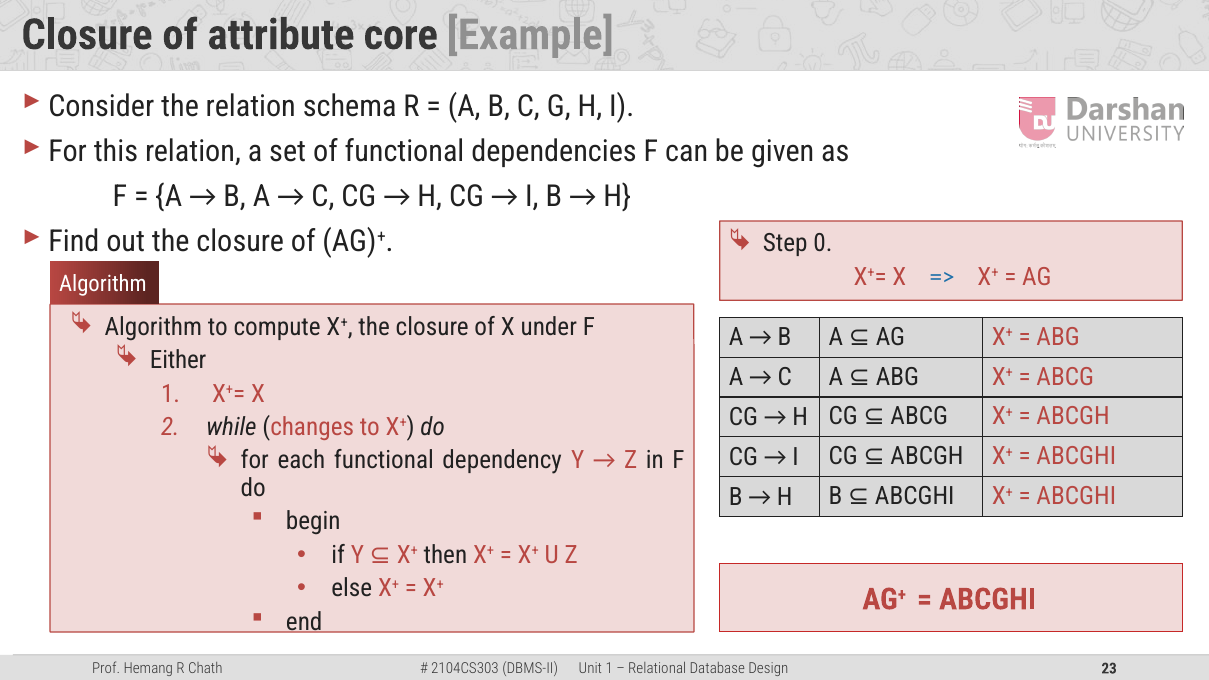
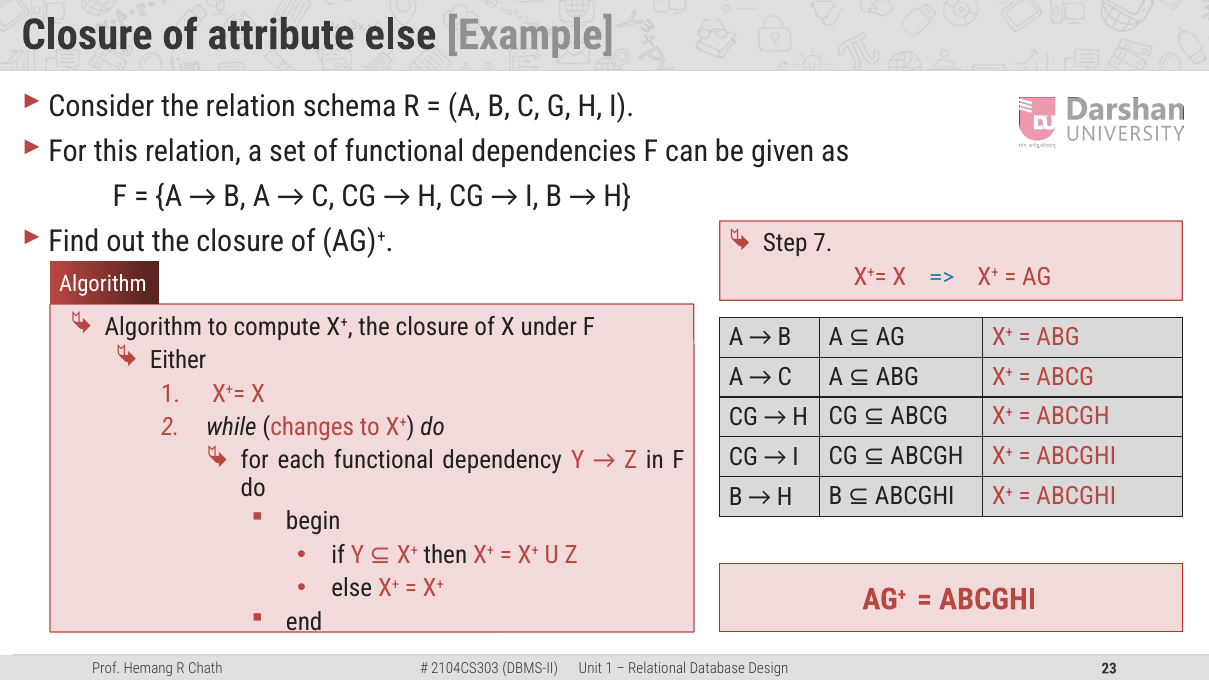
attribute core: core -> else
0: 0 -> 7
